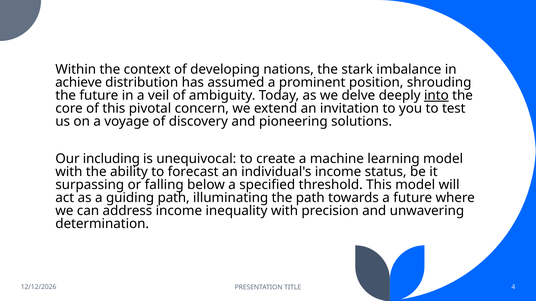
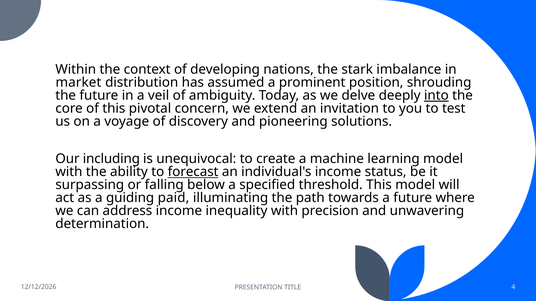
achieve: achieve -> market
forecast underline: none -> present
guiding path: path -> paid
